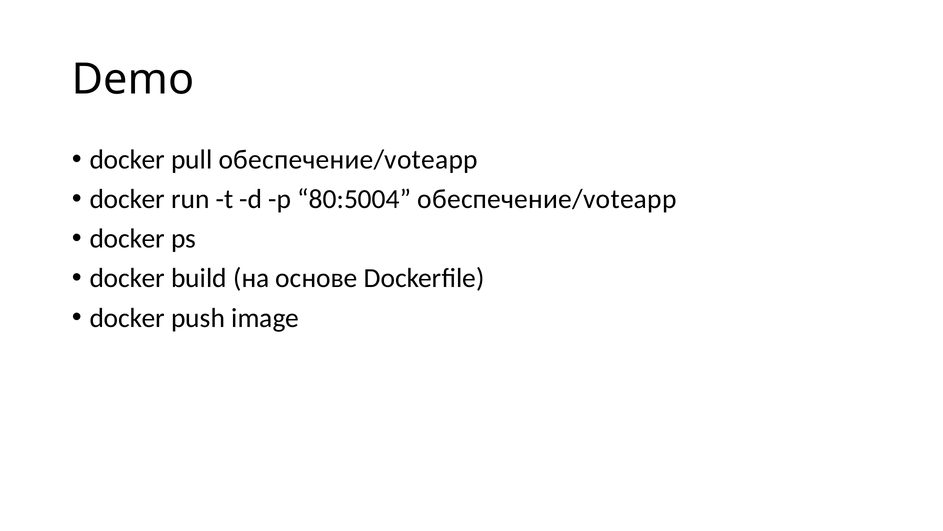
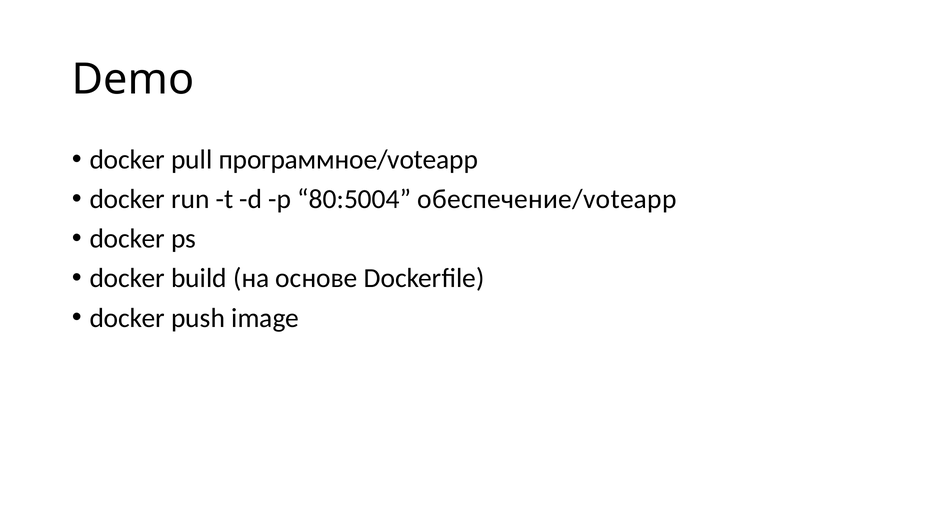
pull обеспечение/voteapp: обеспечение/voteapp -> программное/voteapp
